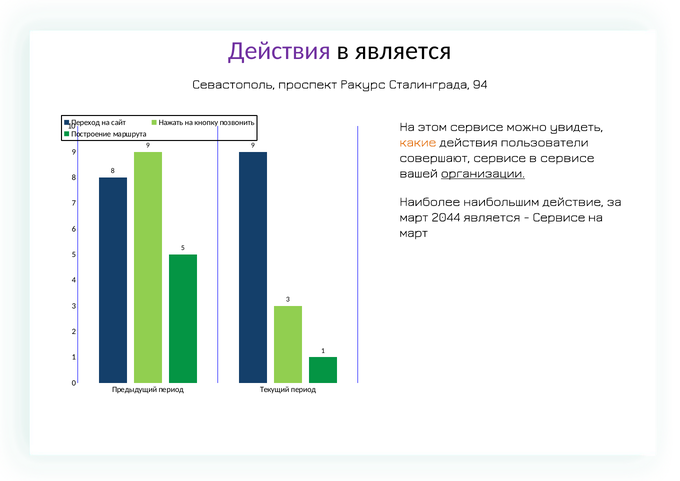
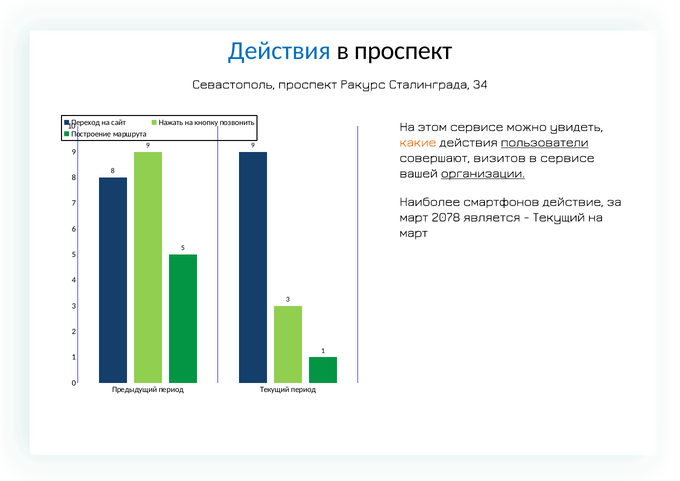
Действия at (279, 51) colour: purple -> blue
в является: является -> проспект
94: 94 -> 34
пользователи underline: none -> present
совершают сервисе: сервисе -> визитов
наибольшим: наибольшим -> смартфонов
2044: 2044 -> 2078
Сервисе at (559, 217): Сервисе -> Текущий
